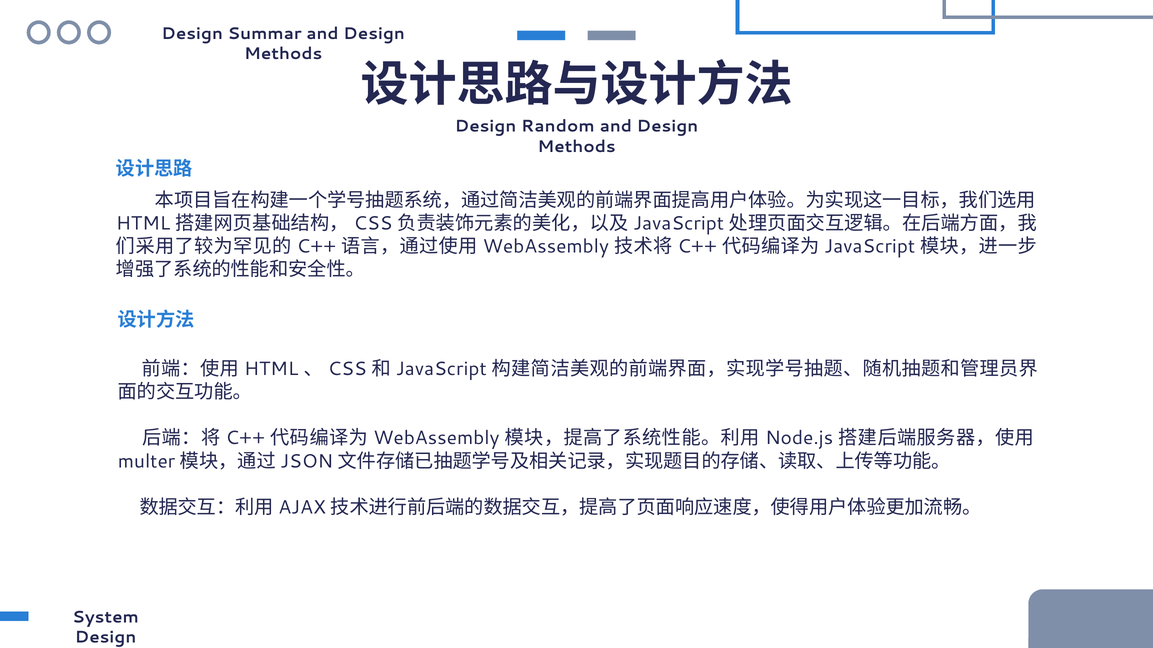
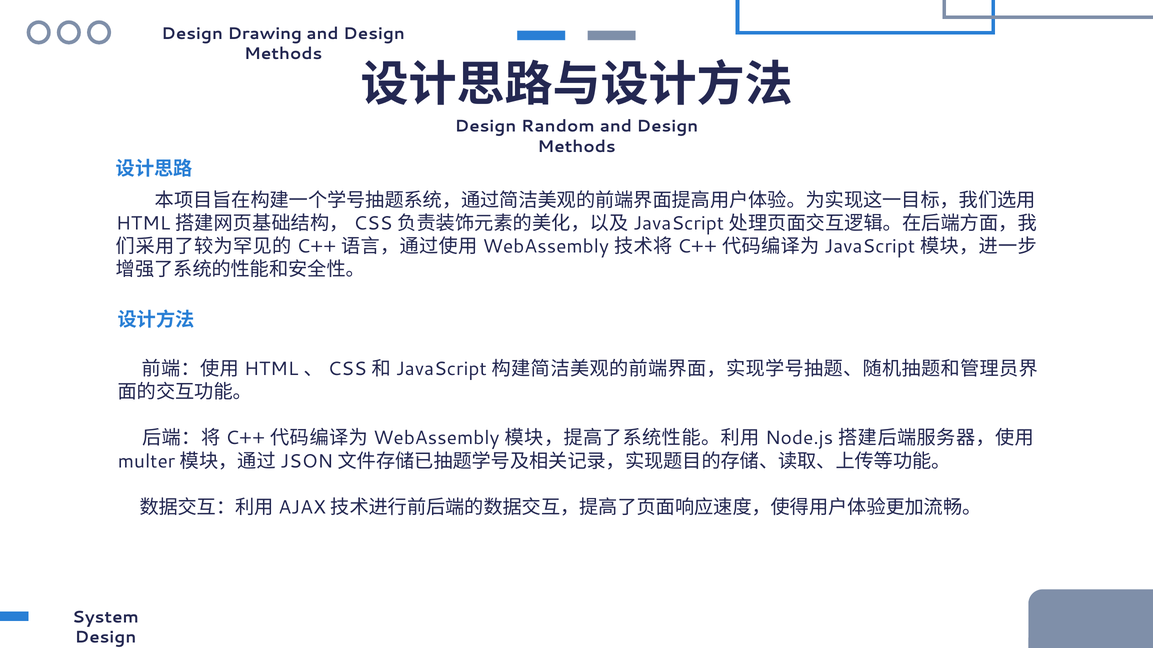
Summar: Summar -> Drawing
